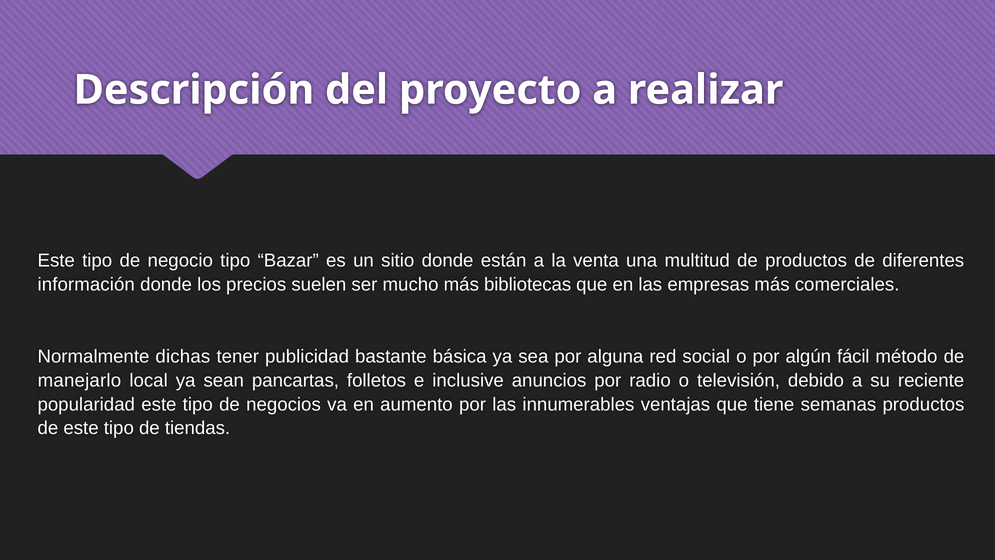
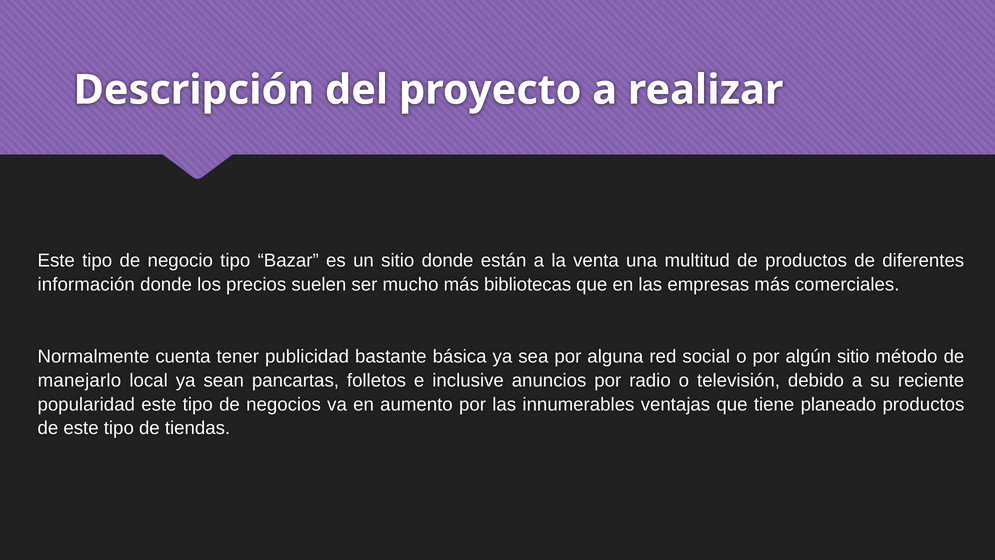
dichas: dichas -> cuenta
algún fácil: fácil -> sitio
semanas: semanas -> planeado
